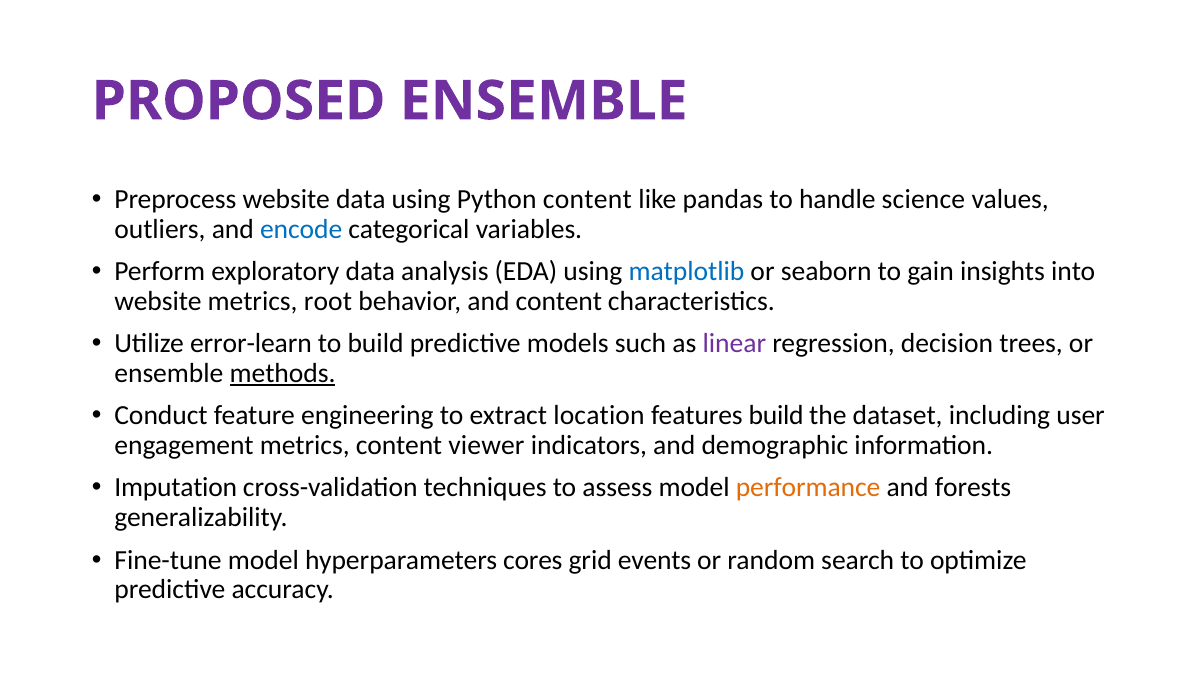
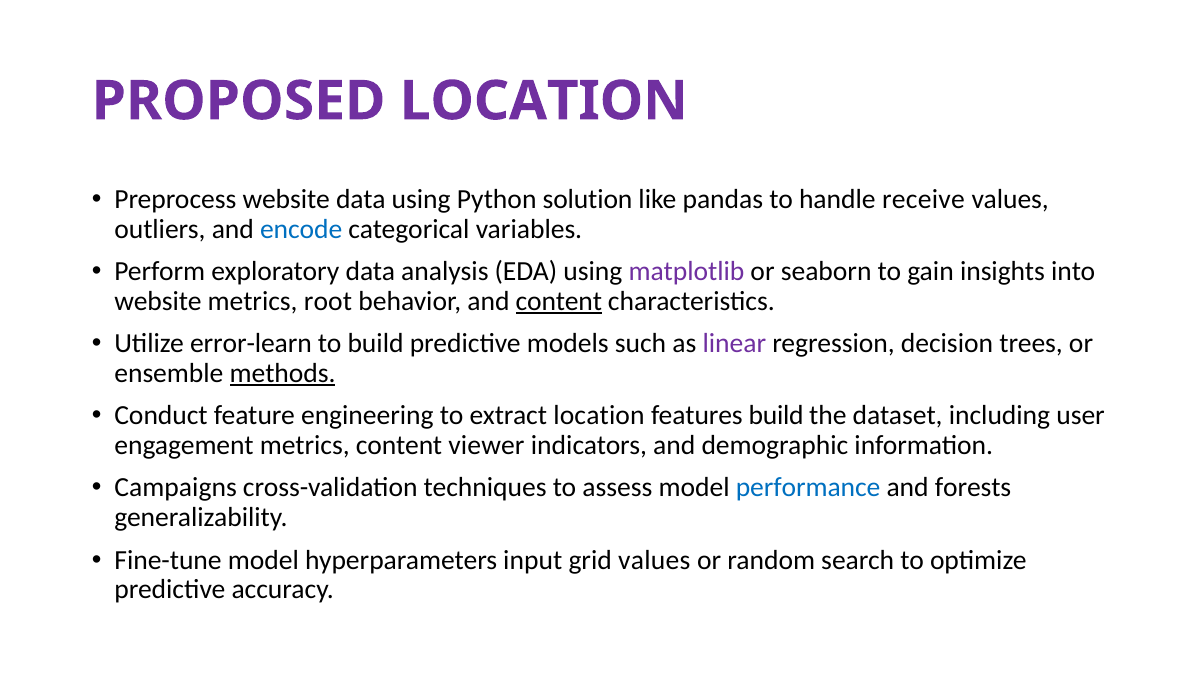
PROPOSED ENSEMBLE: ENSEMBLE -> LOCATION
Python content: content -> solution
science: science -> receive
matplotlib colour: blue -> purple
content at (559, 301) underline: none -> present
Imputation: Imputation -> Campaigns
performance colour: orange -> blue
cores: cores -> input
grid events: events -> values
